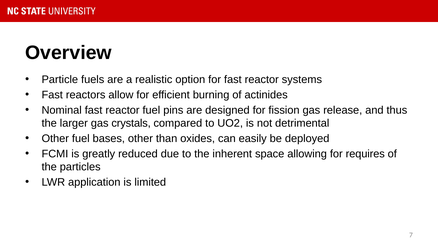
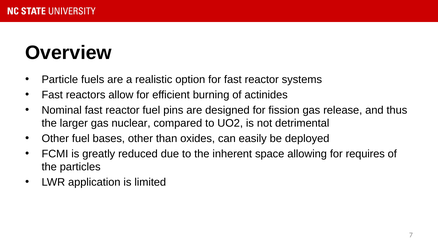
crystals: crystals -> nuclear
